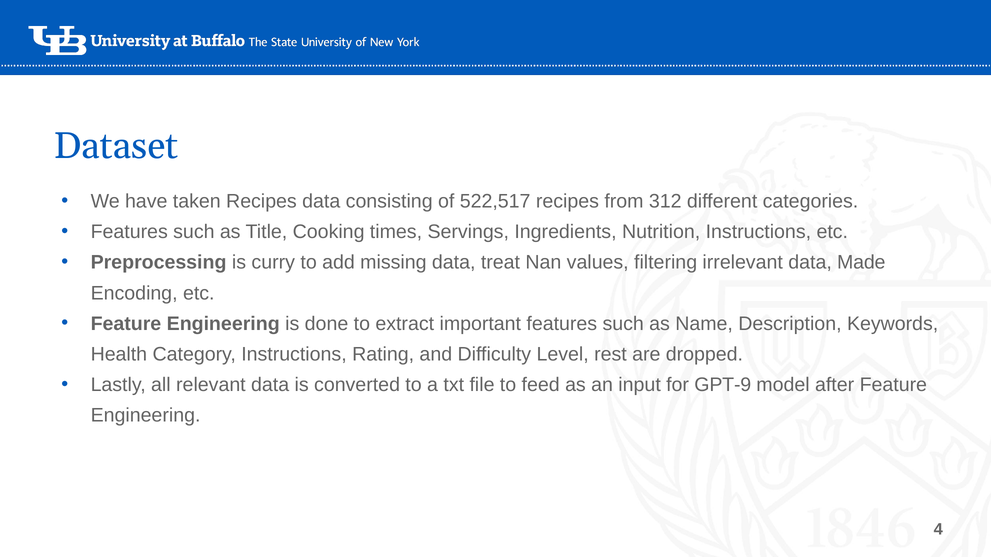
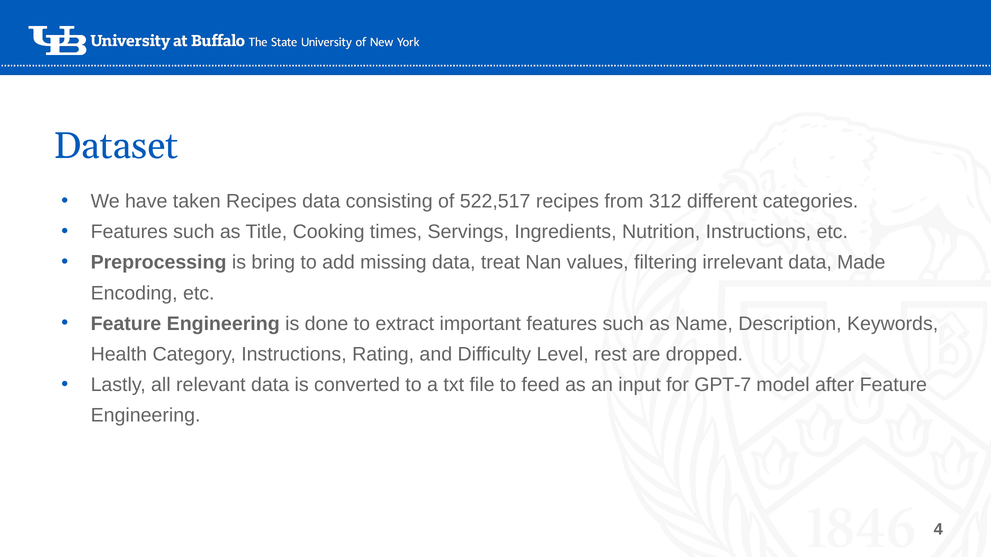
curry: curry -> bring
GPT-9: GPT-9 -> GPT-7
